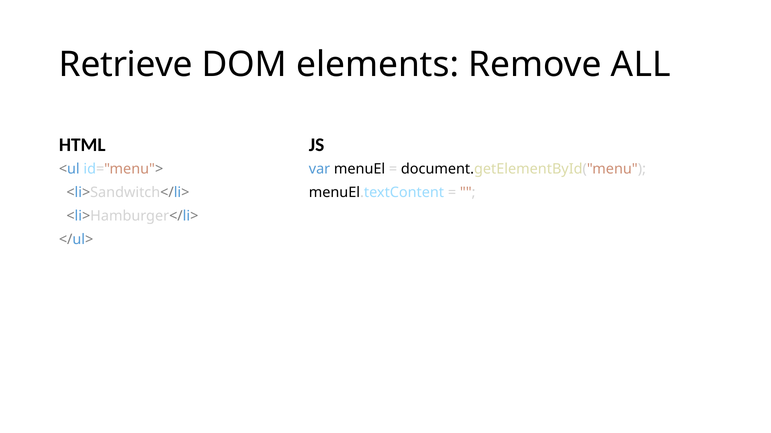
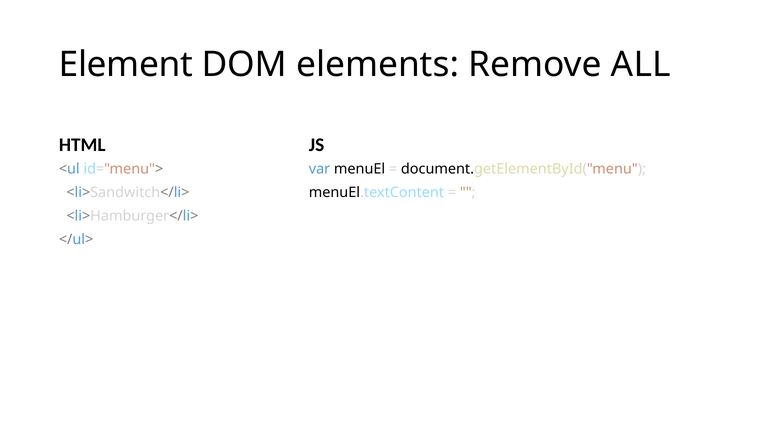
Retrieve: Retrieve -> Element
